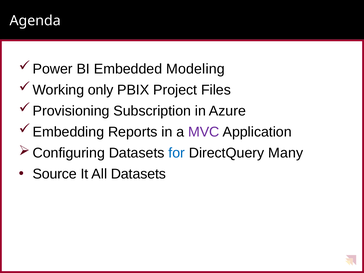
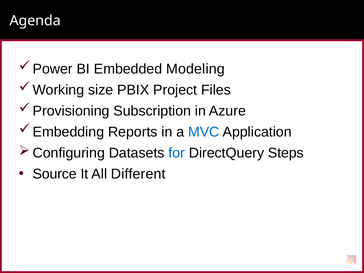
only: only -> size
MVC colour: purple -> blue
Many: Many -> Steps
All Datasets: Datasets -> Different
